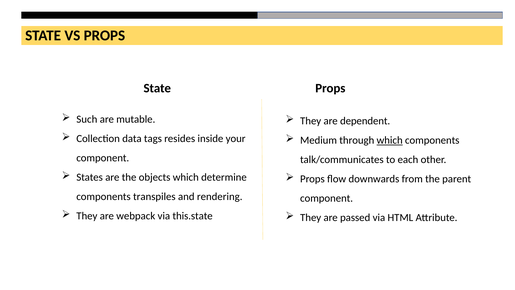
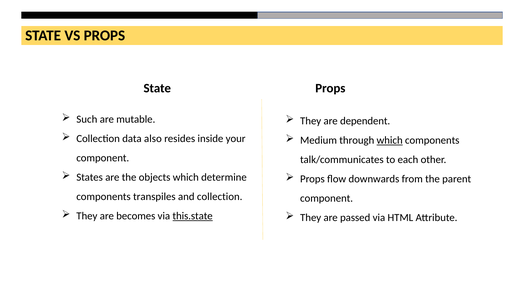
tags: tags -> also
and rendering: rendering -> collection
webpack: webpack -> becomes
this.state underline: none -> present
